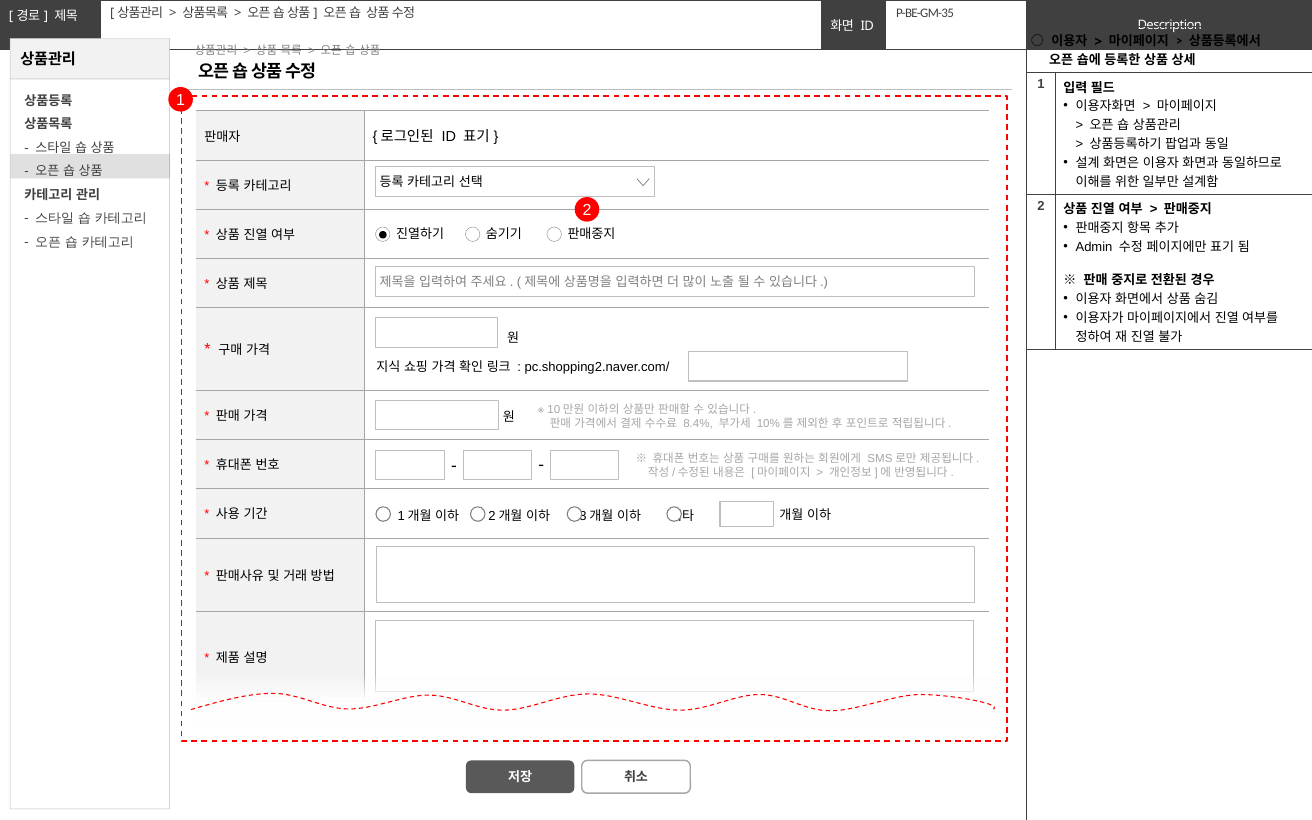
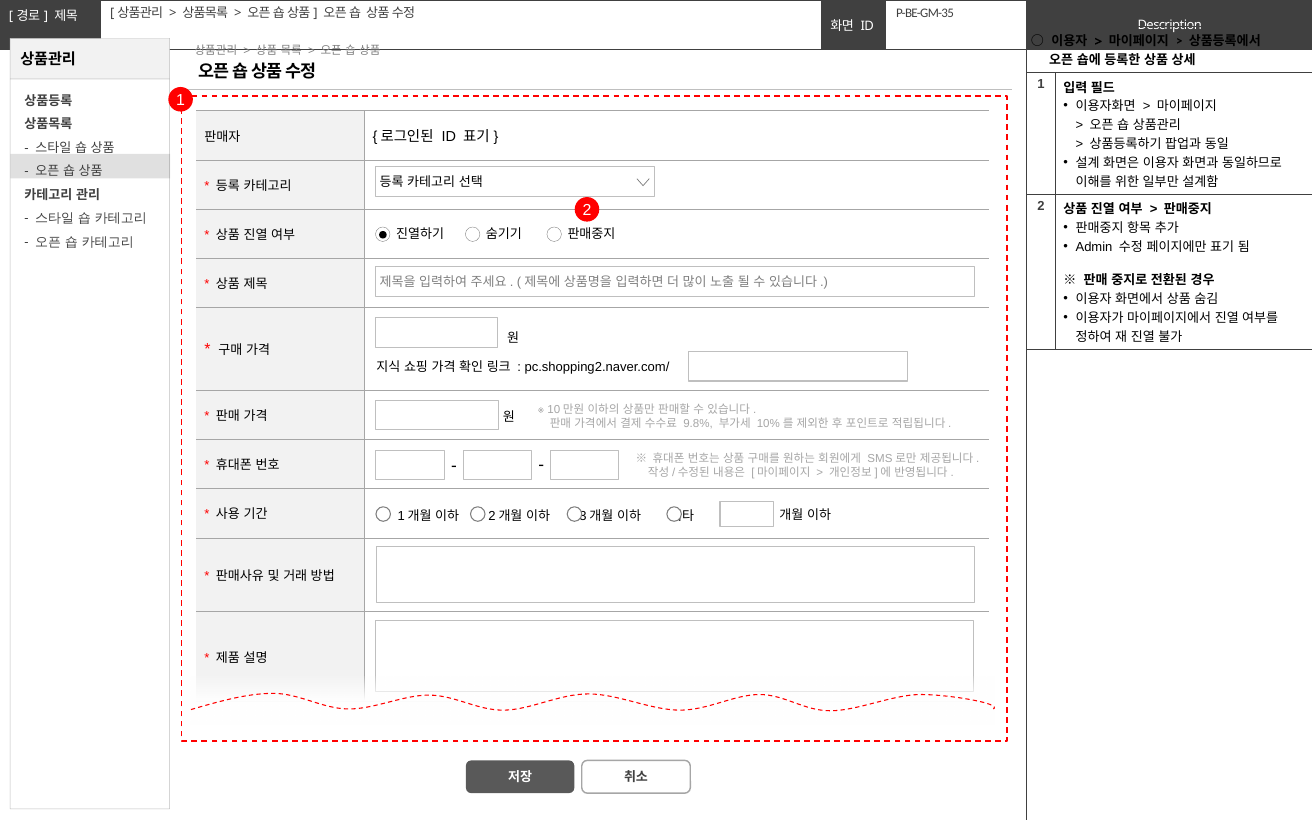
8.4%: 8.4% -> 9.8%
